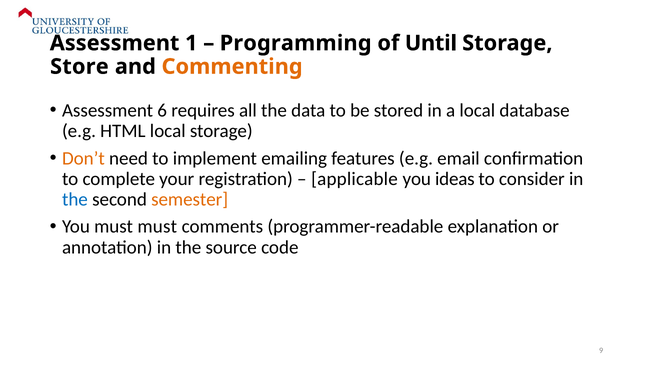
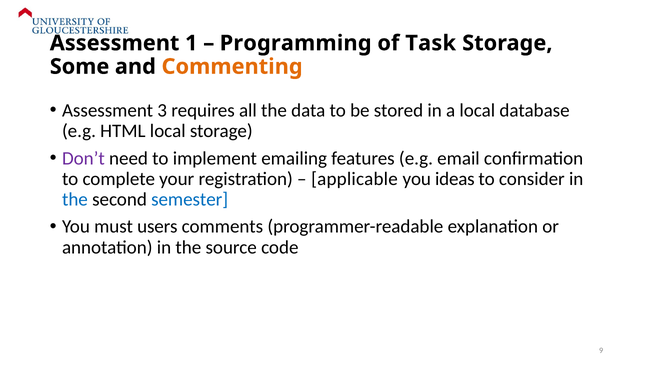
Until: Until -> Task
Store: Store -> Some
6: 6 -> 3
Don’t colour: orange -> purple
semester colour: orange -> blue
must must: must -> users
